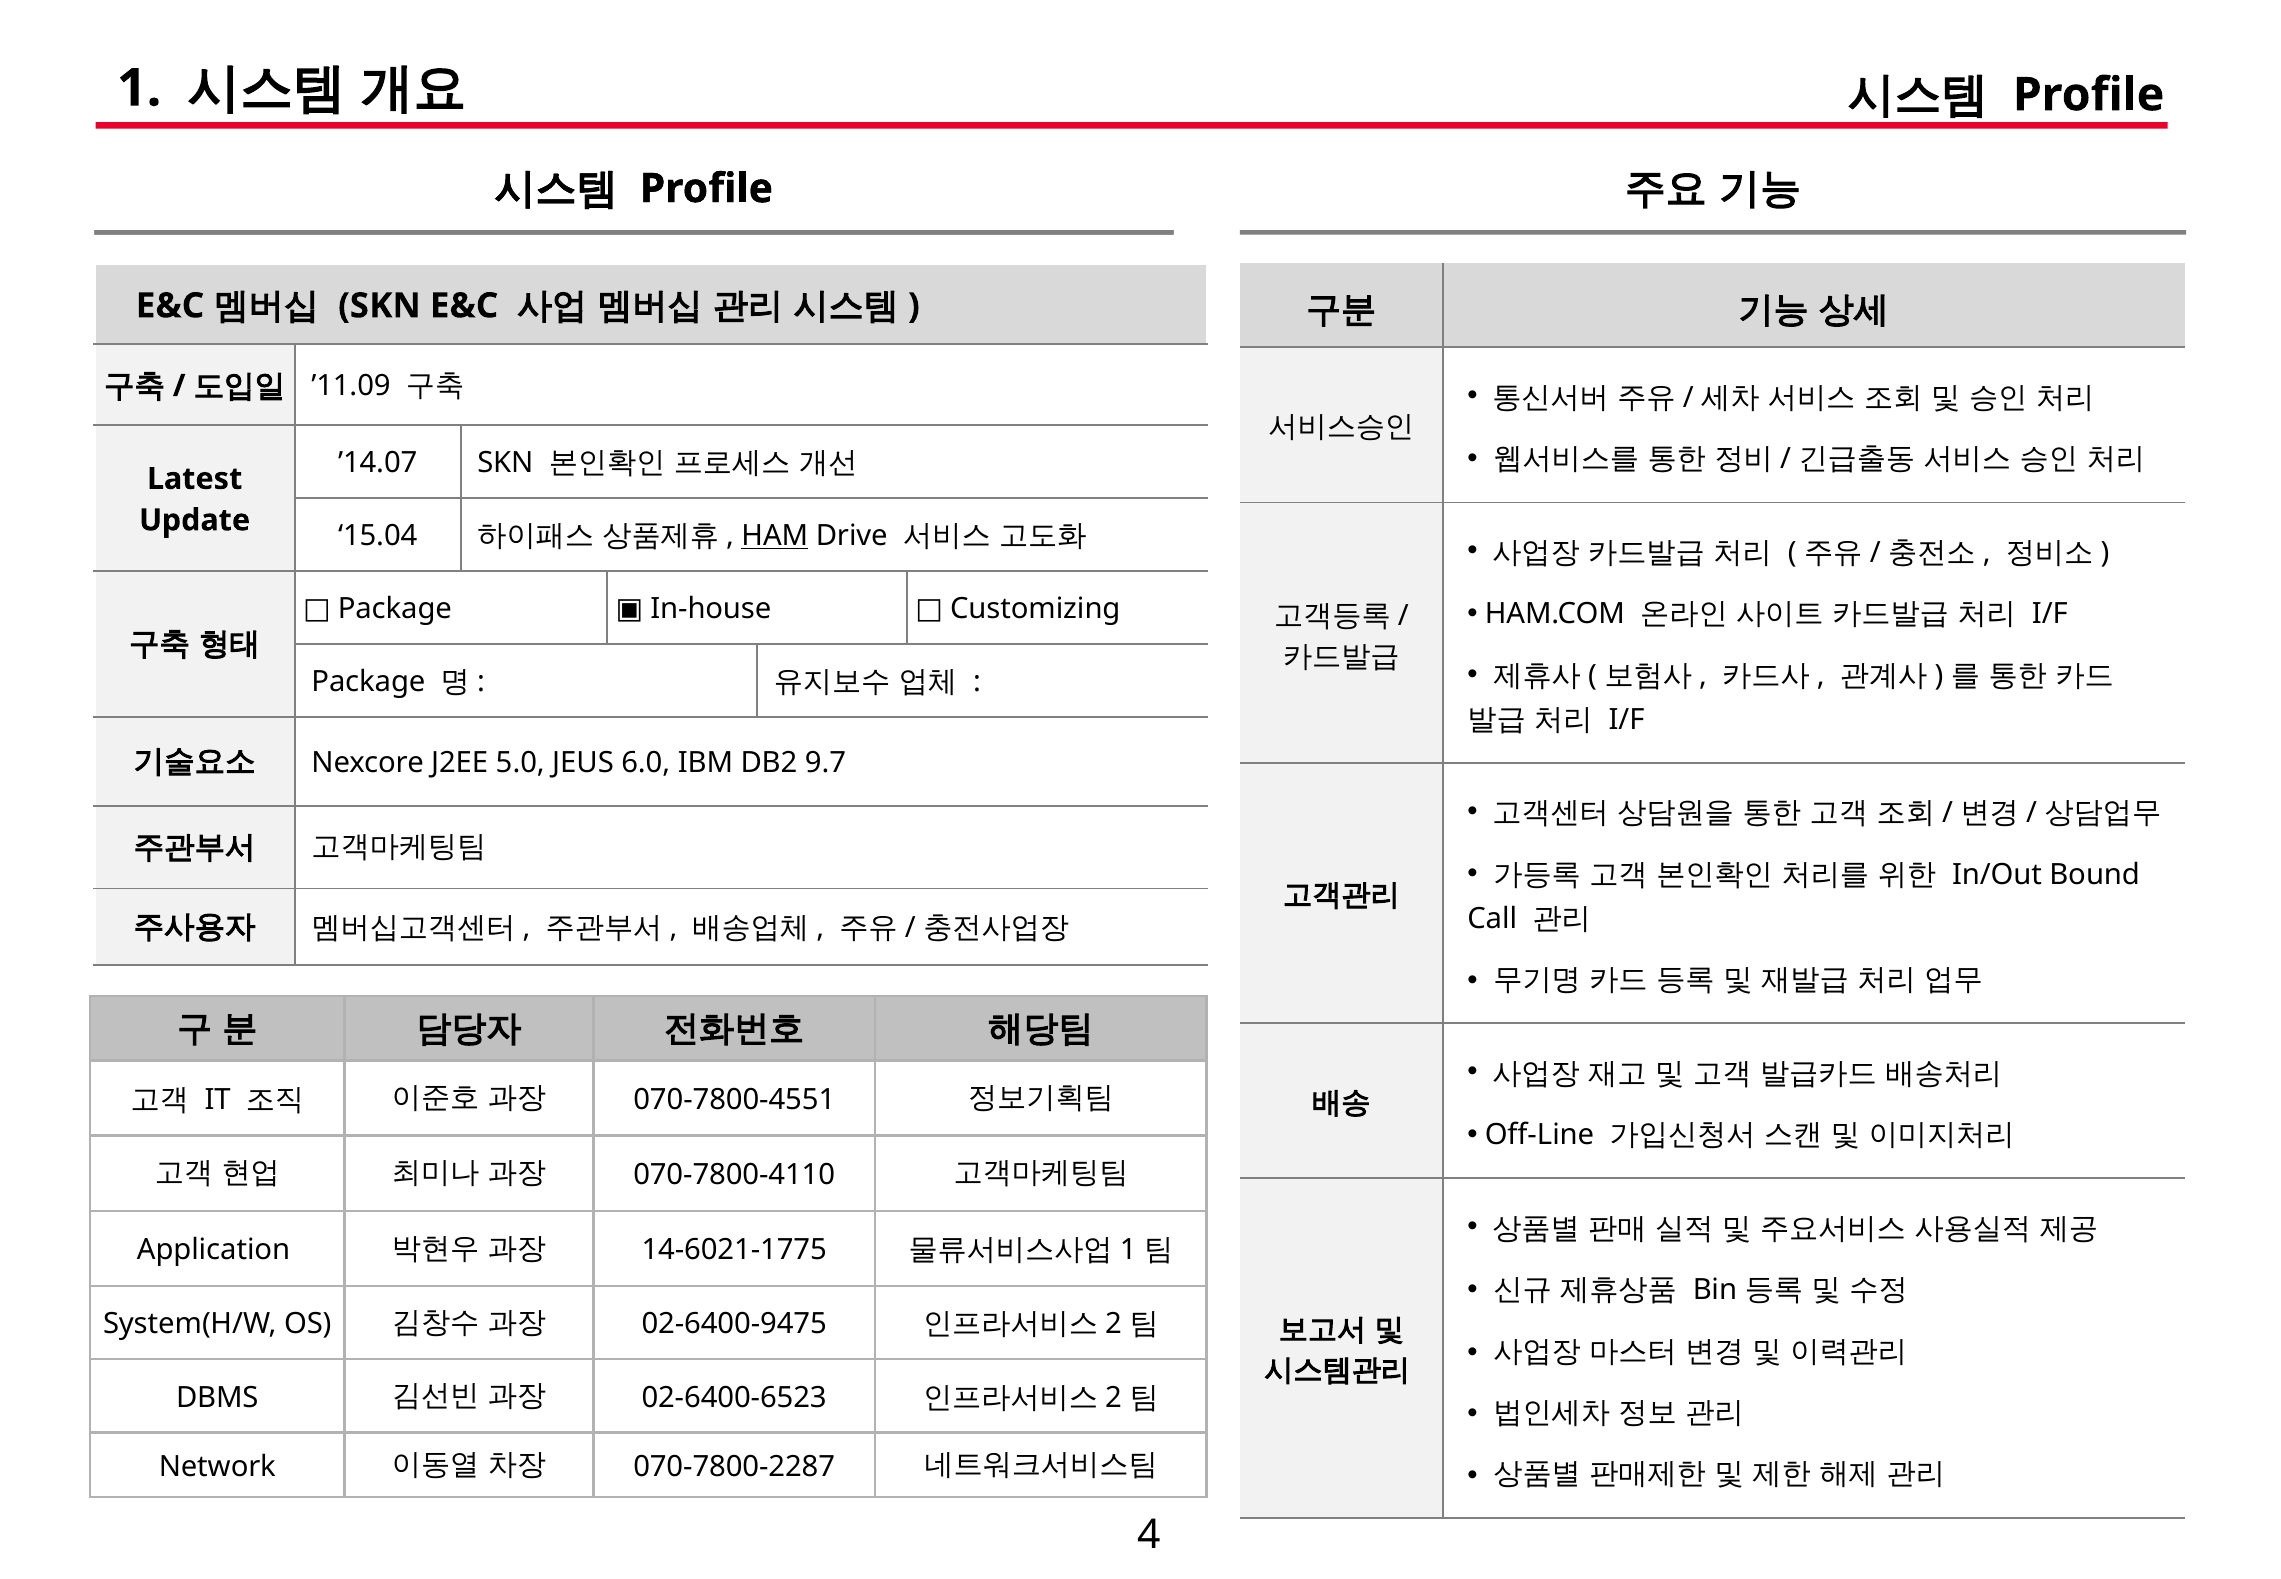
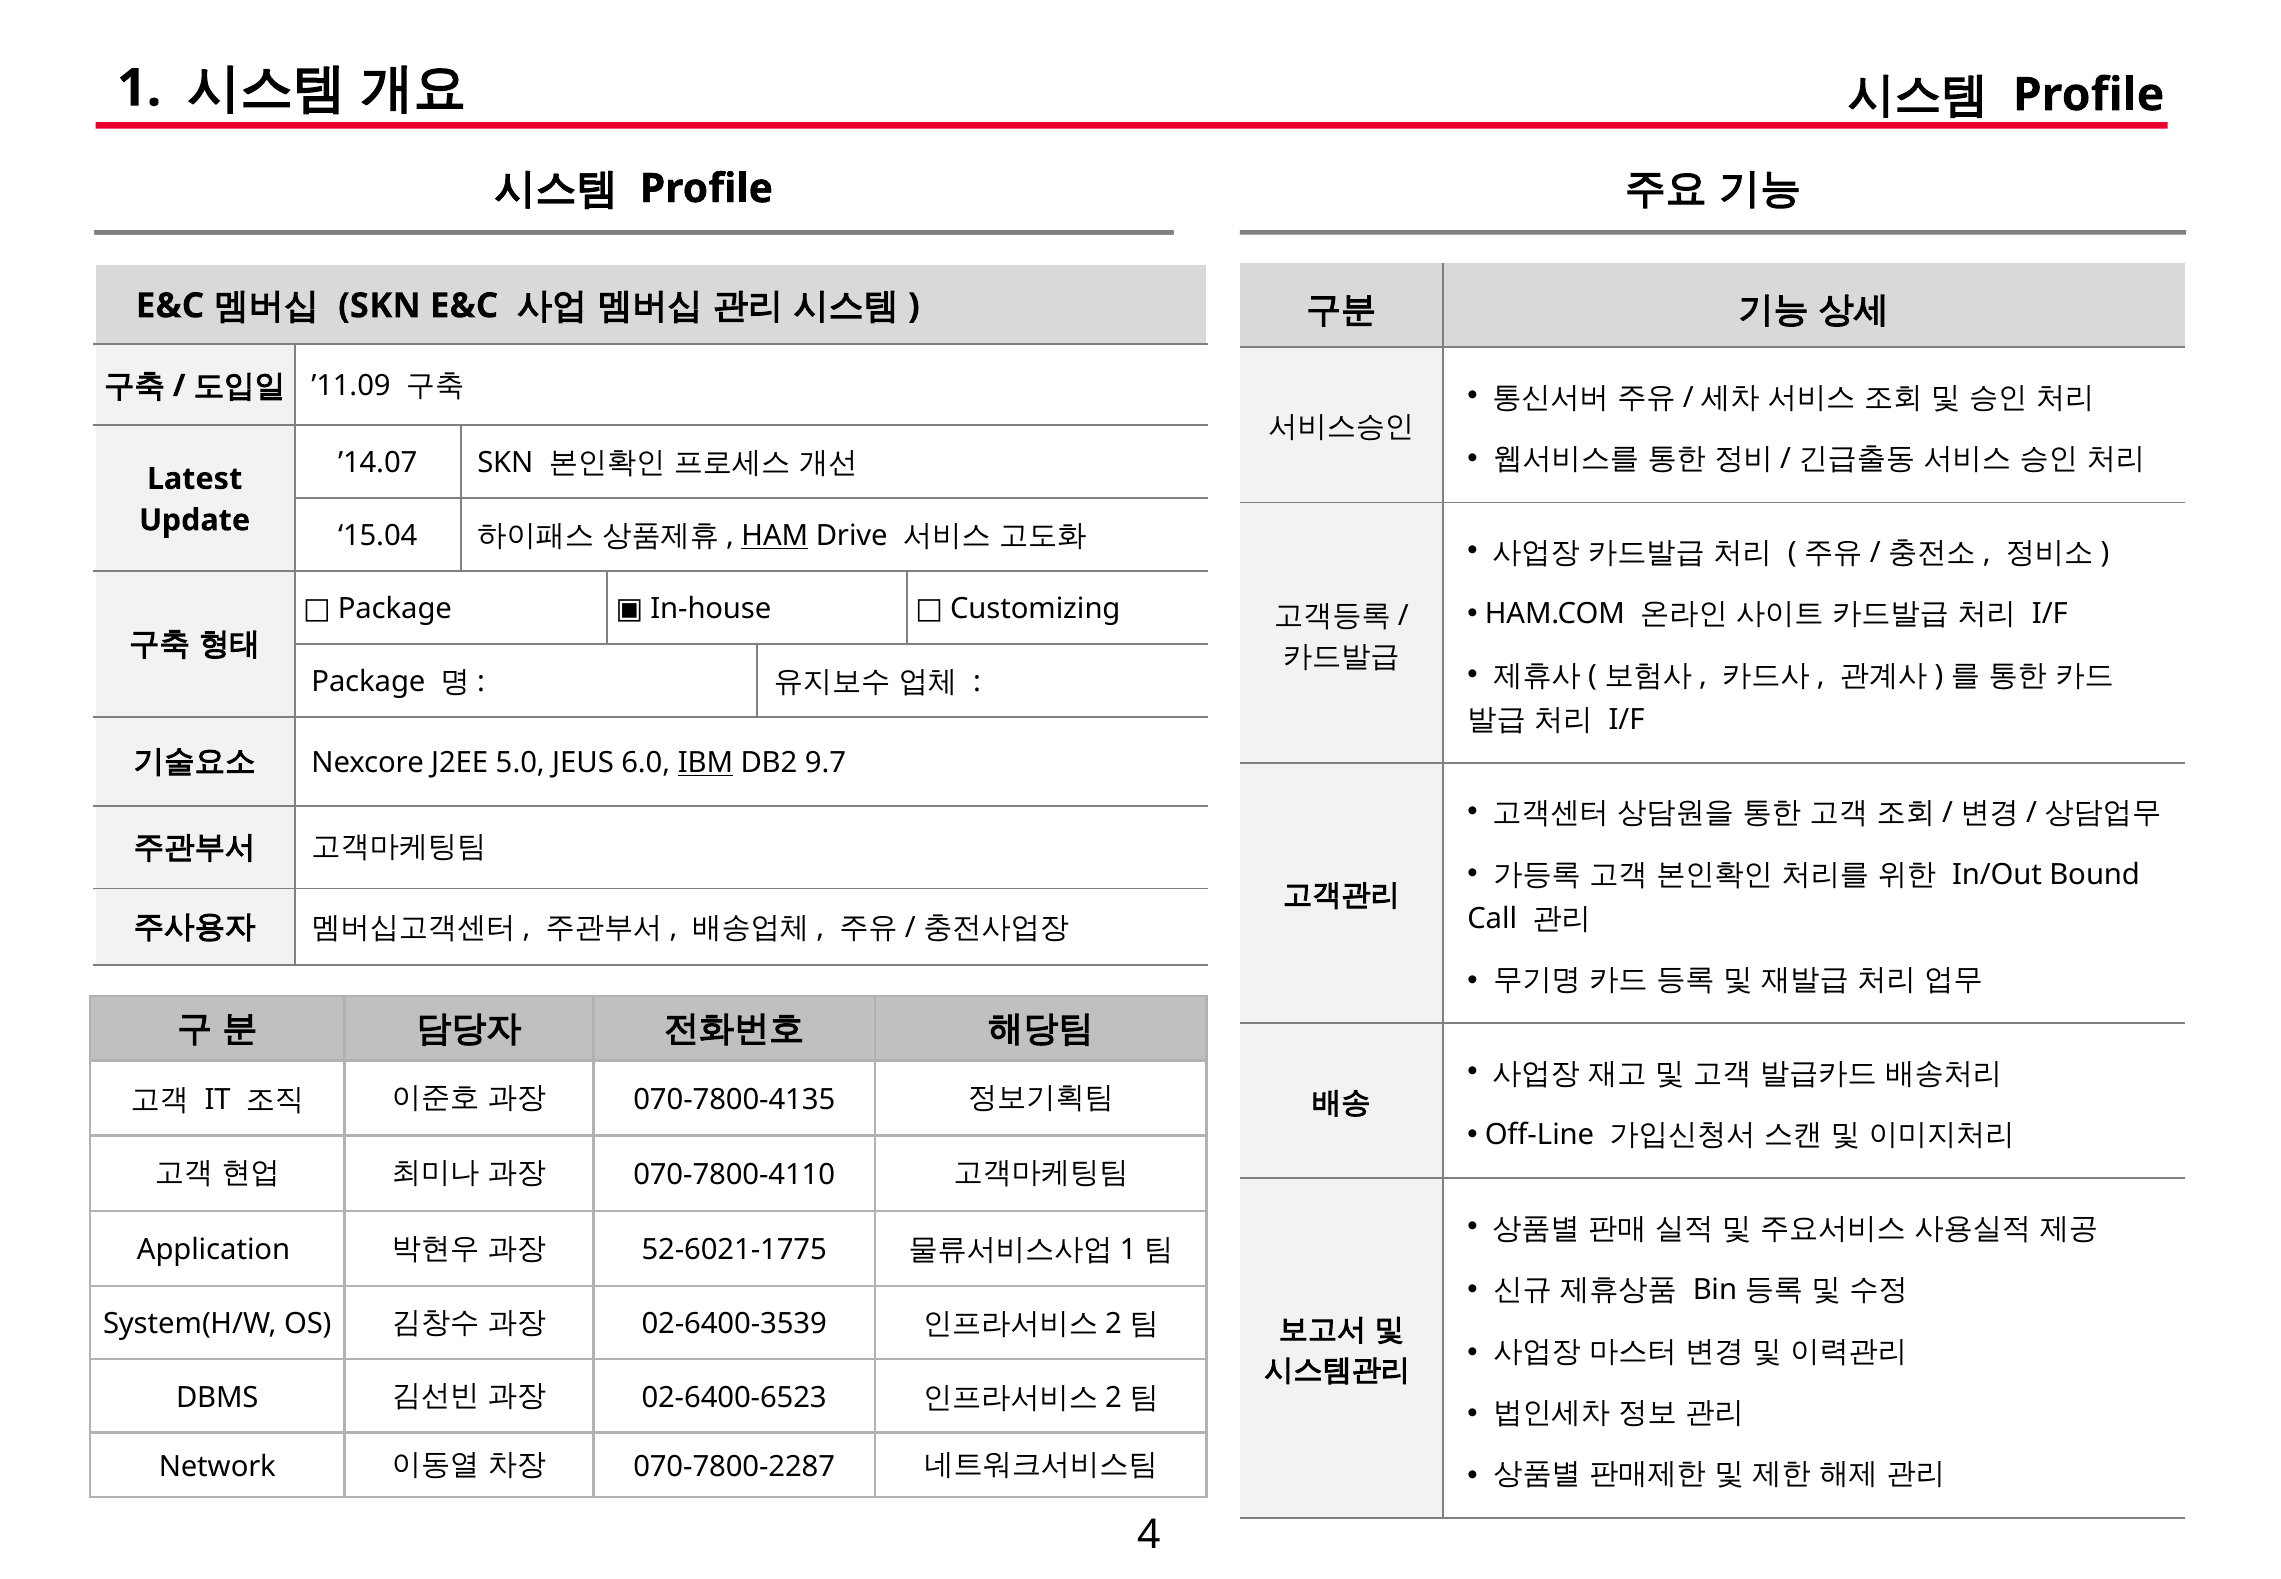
IBM underline: none -> present
070-7800-4551: 070-7800-4551 -> 070-7800-4135
14-6021-1775: 14-6021-1775 -> 52-6021-1775
02-6400-9475: 02-6400-9475 -> 02-6400-3539
